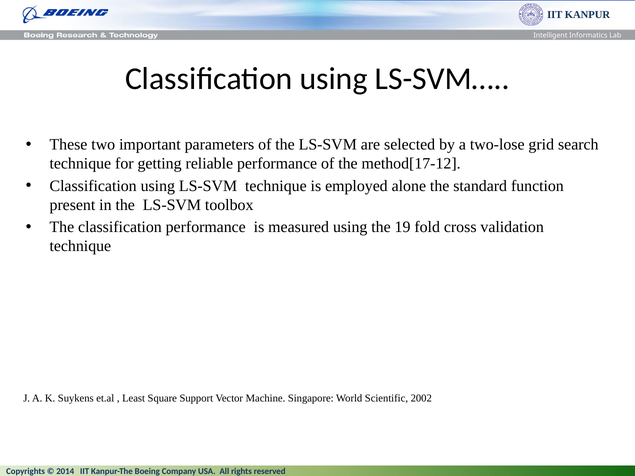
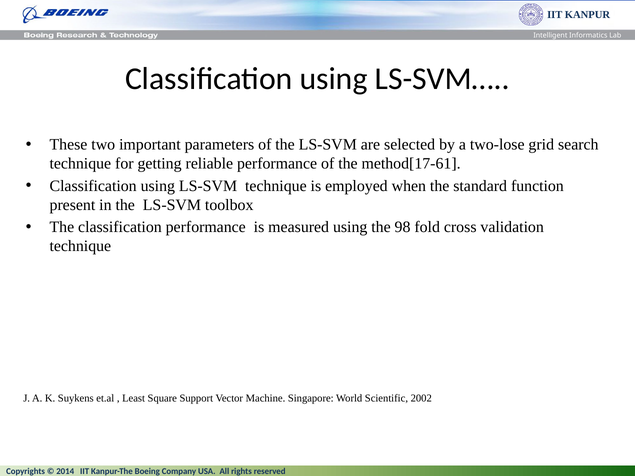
method[17-12: method[17-12 -> method[17-61
alone: alone -> when
19: 19 -> 98
